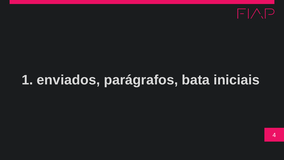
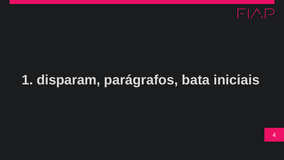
enviados: enviados -> disparam
